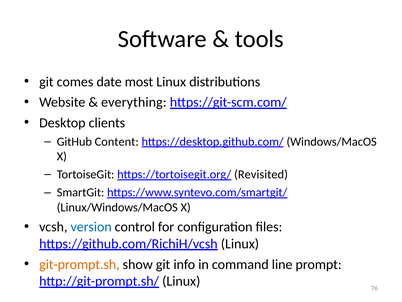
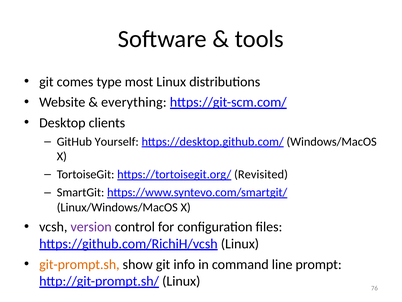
date: date -> type
Content: Content -> Yourself
version colour: blue -> purple
